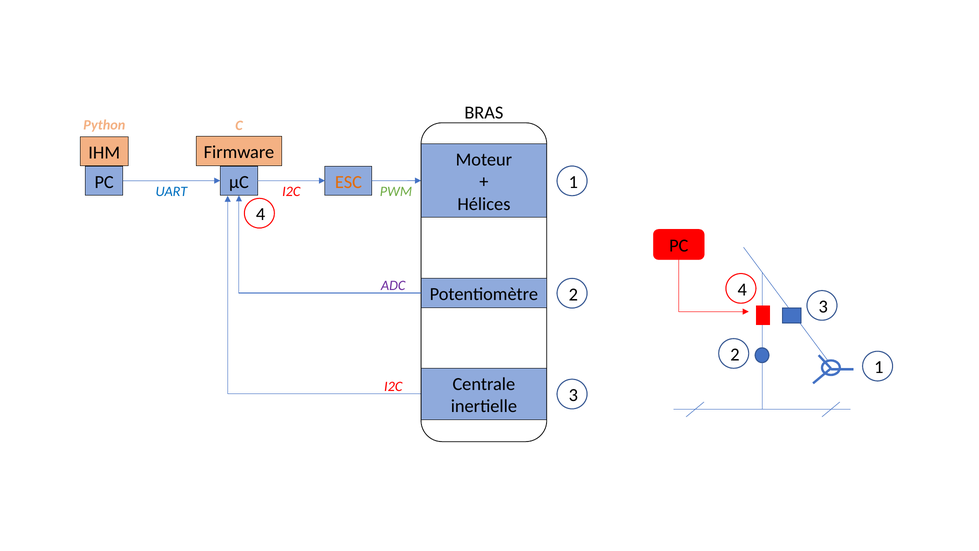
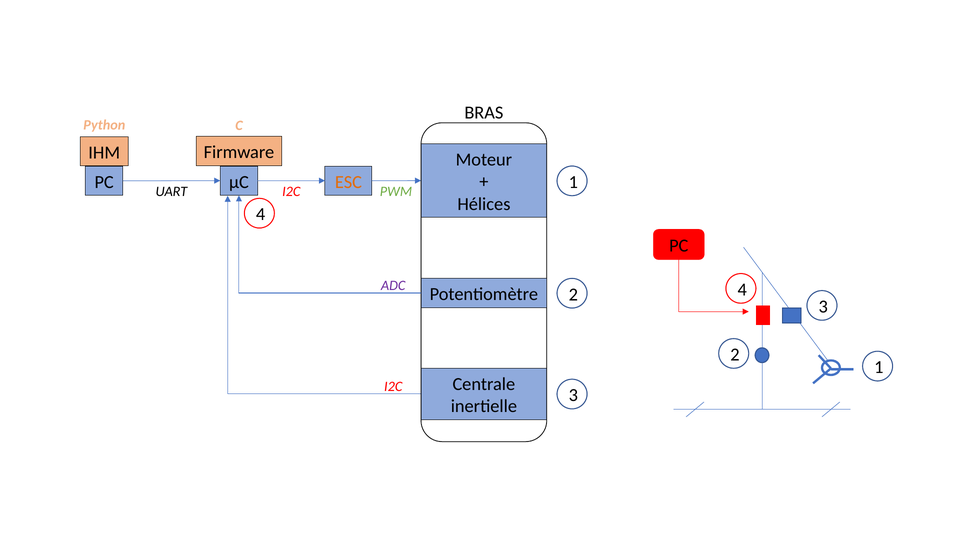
UART colour: blue -> black
